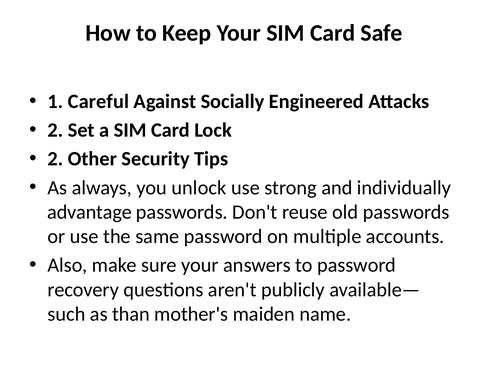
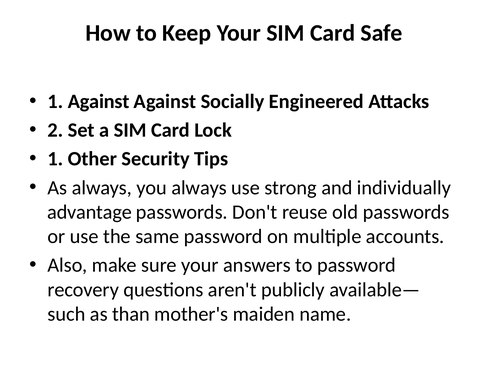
1 Careful: Careful -> Against
2 at (55, 159): 2 -> 1
you unlock: unlock -> always
